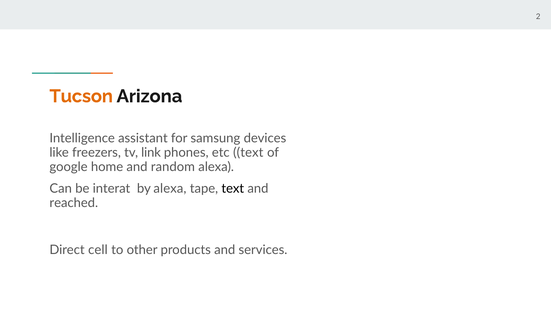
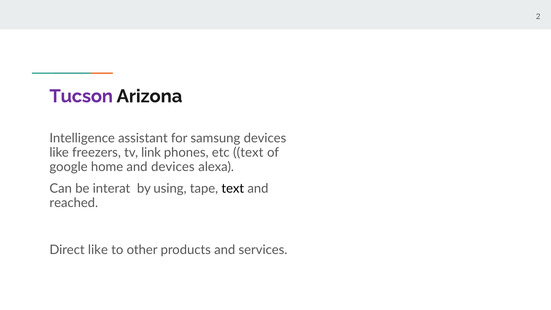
Tucson colour: orange -> purple
and random: random -> devices
by alexa: alexa -> using
Direct cell: cell -> like
